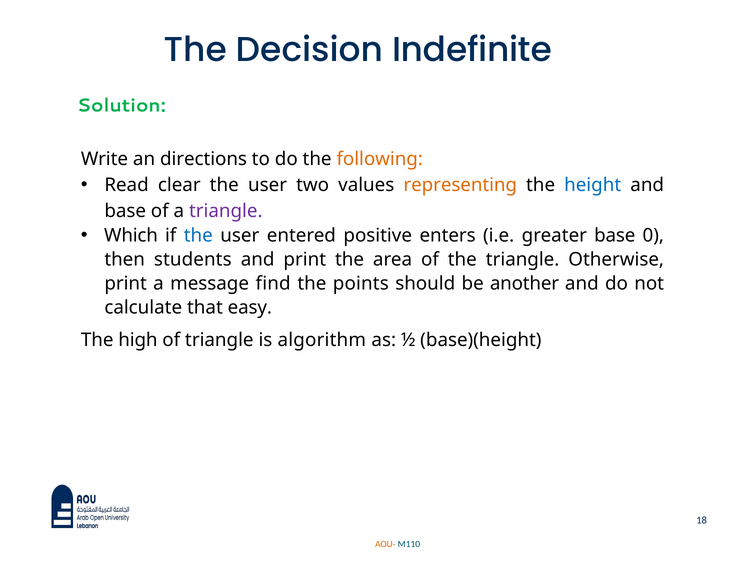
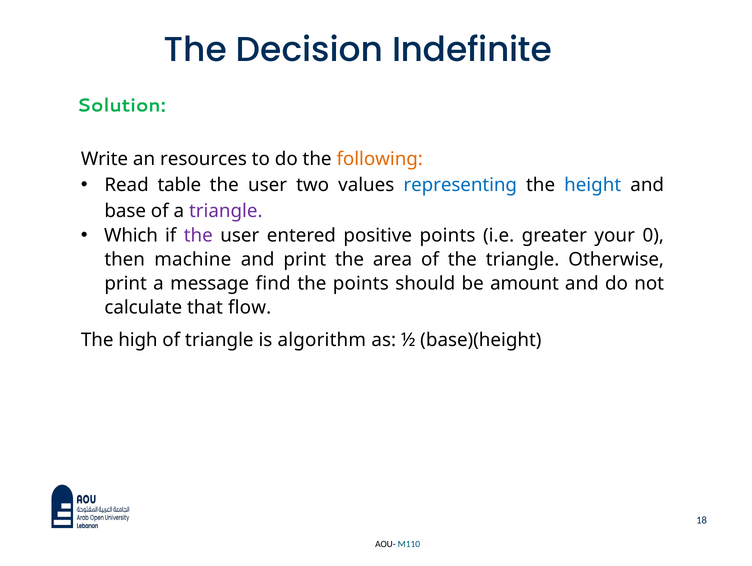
directions: directions -> resources
clear: clear -> table
representing colour: orange -> blue
the at (198, 235) colour: blue -> purple
positive enters: enters -> points
greater base: base -> your
students: students -> machine
another: another -> amount
easy: easy -> flow
AOU- colour: orange -> black
